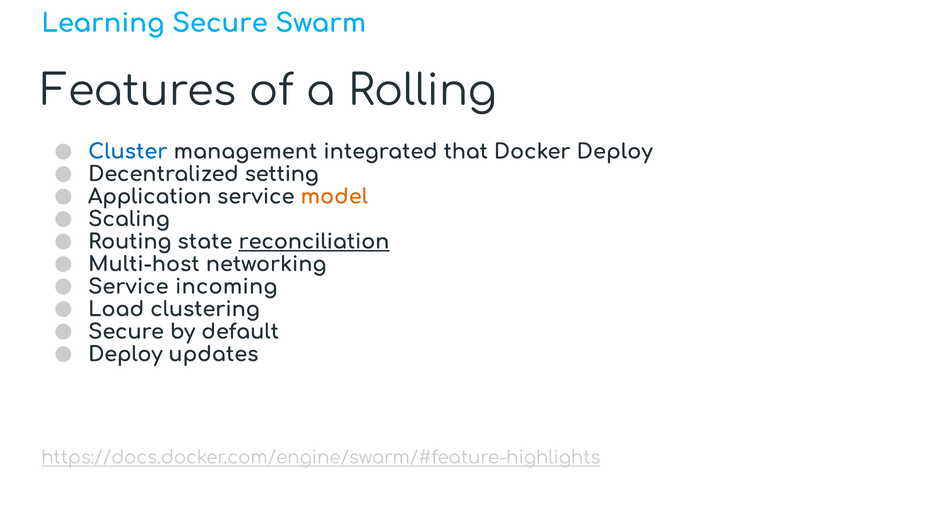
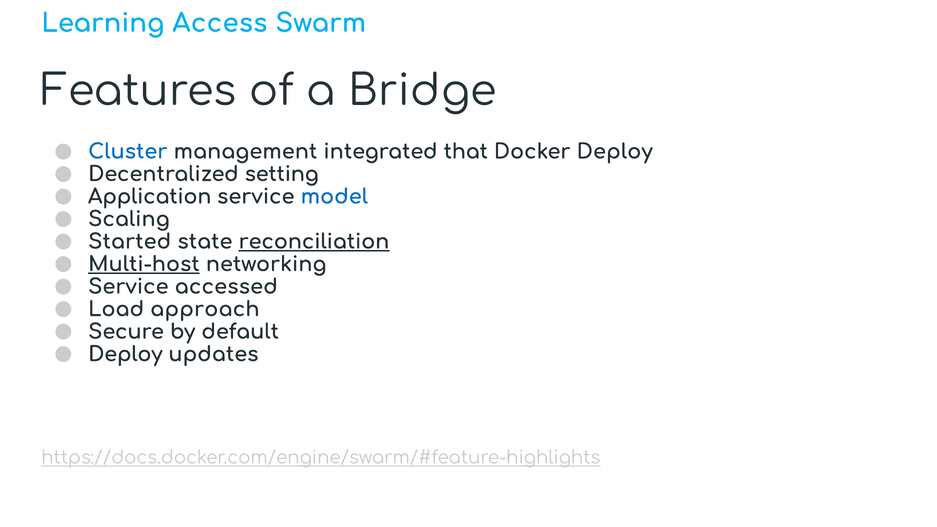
Learning Secure: Secure -> Access
Rolling: Rolling -> Bridge
model colour: orange -> blue
Routing: Routing -> Started
Multi-host underline: none -> present
incoming: incoming -> accessed
clustering: clustering -> approach
